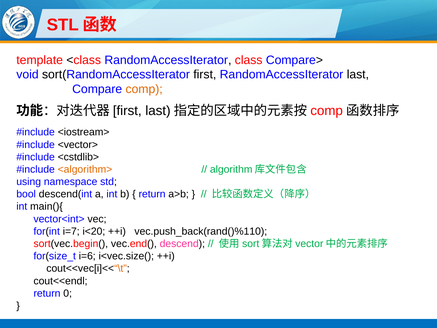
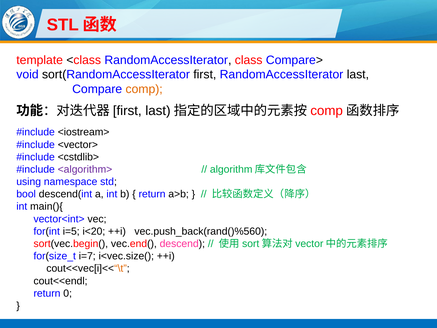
<algorithm> colour: orange -> purple
i=7: i=7 -> i=5
vec.push_back(rand()%110: vec.push_back(rand()%110 -> vec.push_back(rand()%560
i=6: i=6 -> i=7
